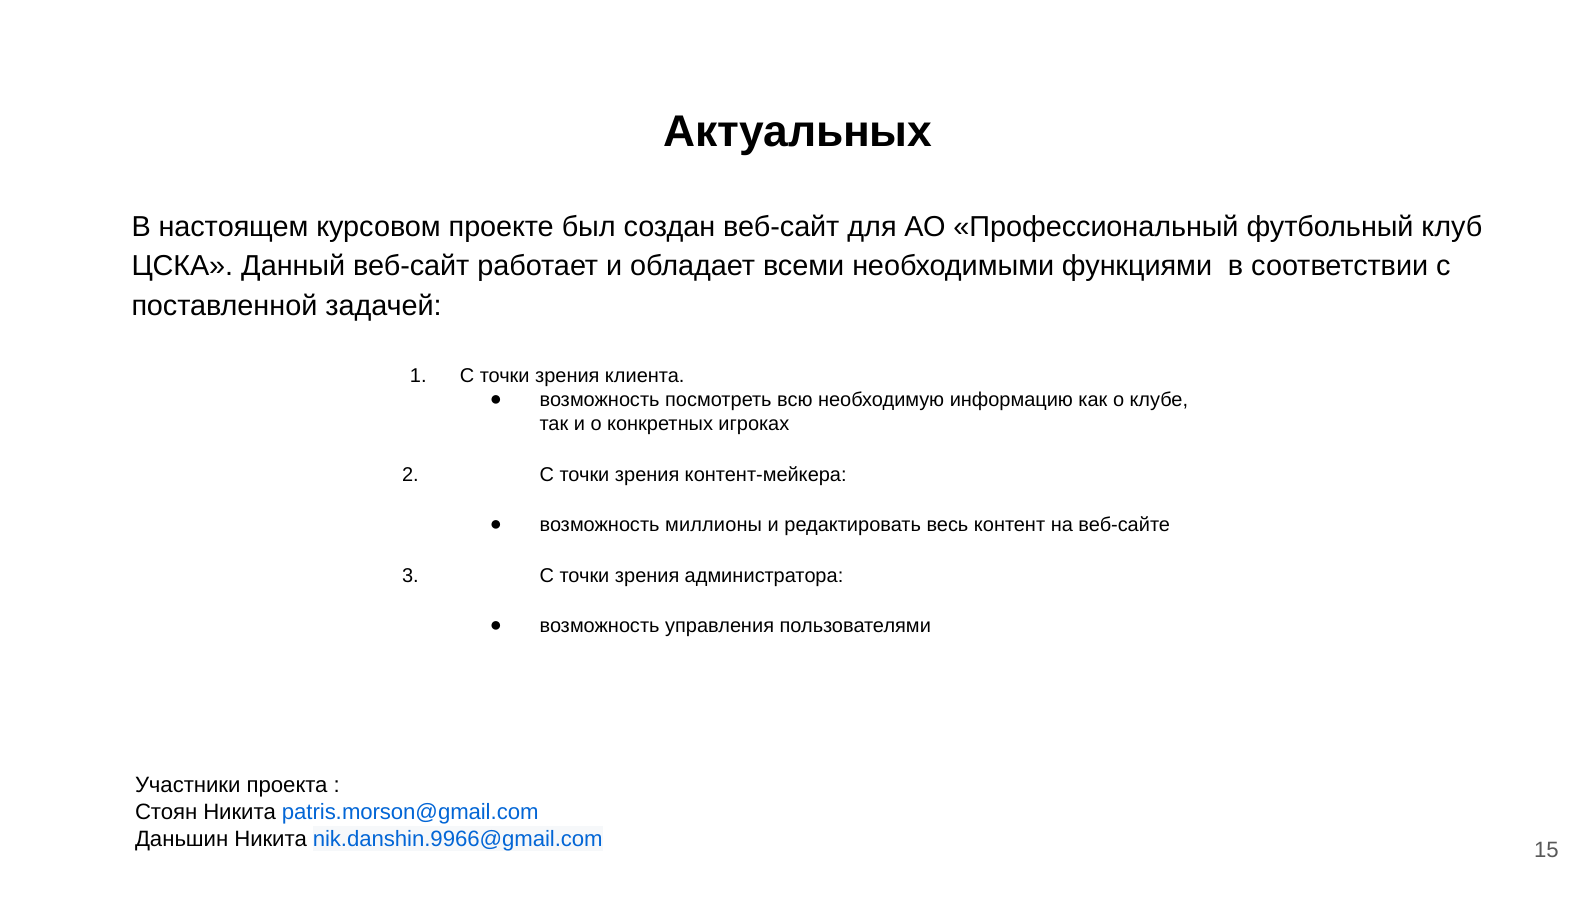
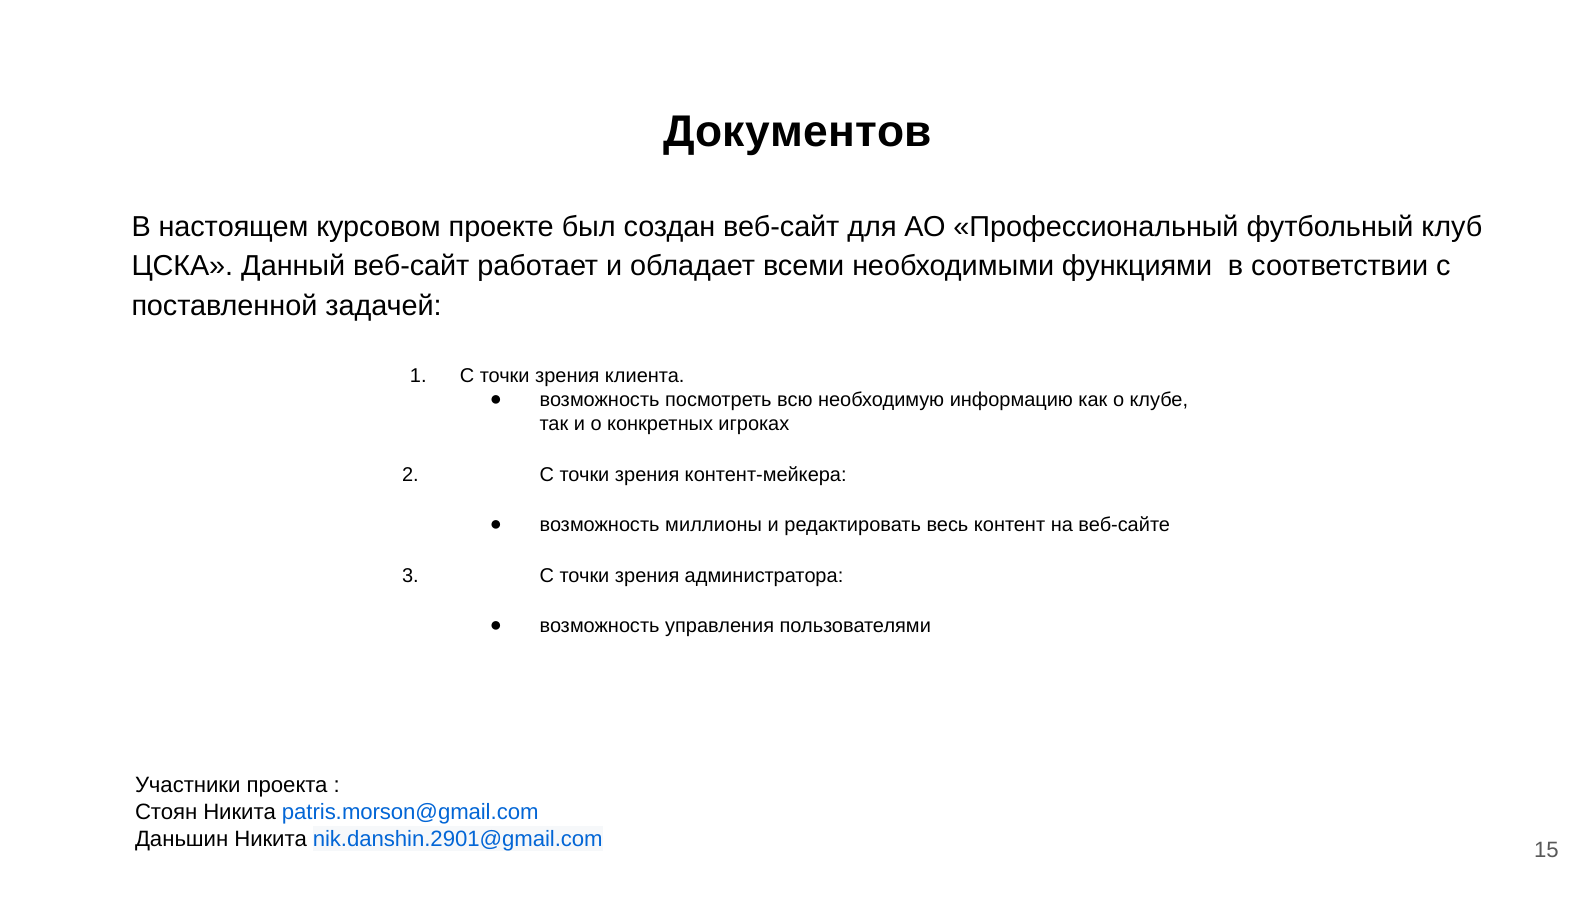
Актуальных: Актуальных -> Документов
nik.danshin.9966@gmail.com: nik.danshin.9966@gmail.com -> nik.danshin.2901@gmail.com
